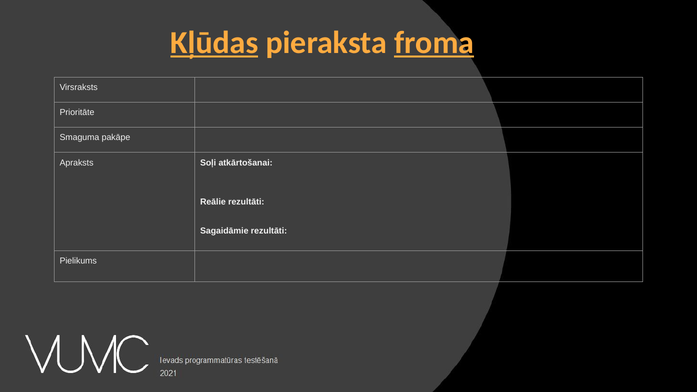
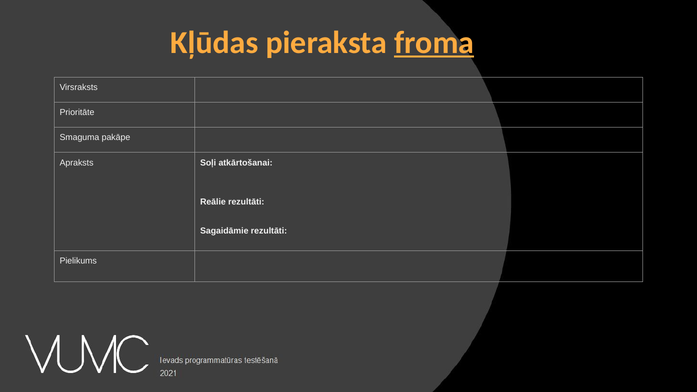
Kļūdas underline: present -> none
